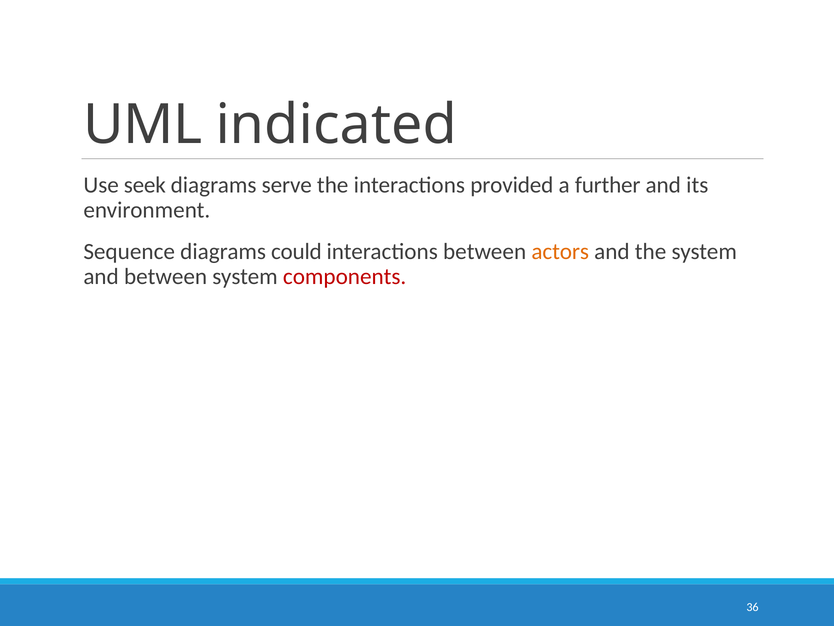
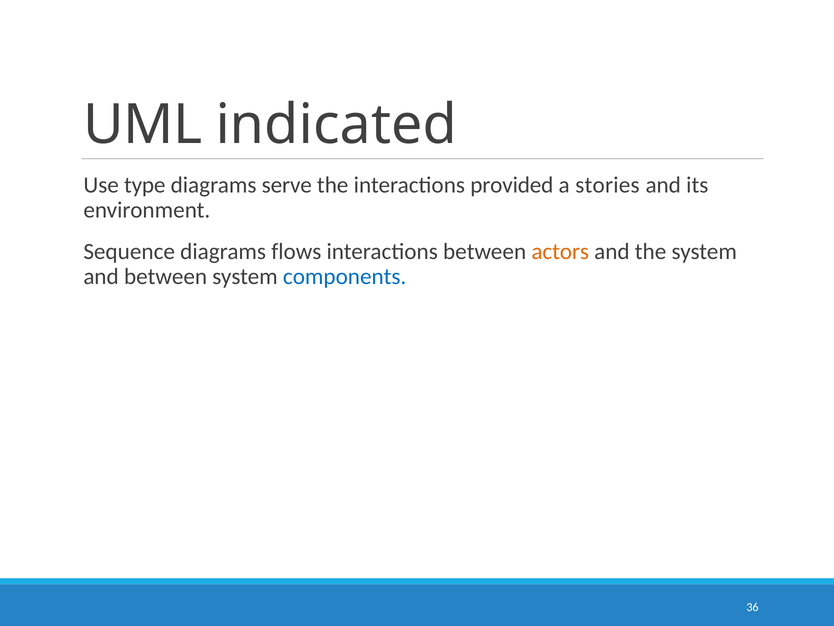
seek: seek -> type
further: further -> stories
could: could -> flows
components colour: red -> blue
